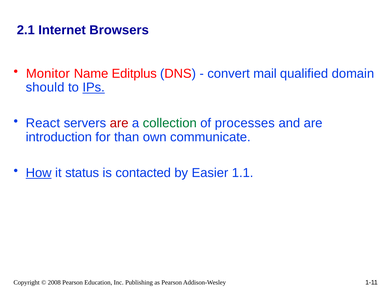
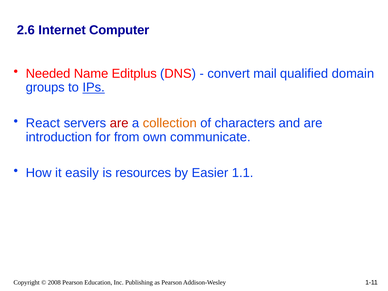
2.1: 2.1 -> 2.6
Browsers: Browsers -> Computer
Monitor: Monitor -> Needed
should: should -> groups
collection colour: green -> orange
processes: processes -> characters
than: than -> from
How underline: present -> none
status: status -> easily
contacted: contacted -> resources
